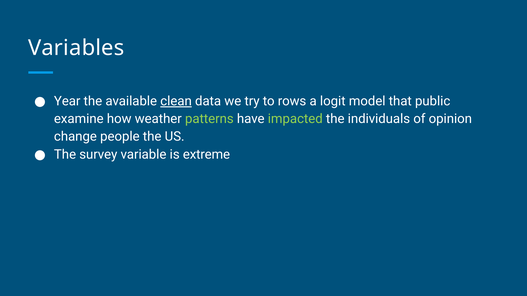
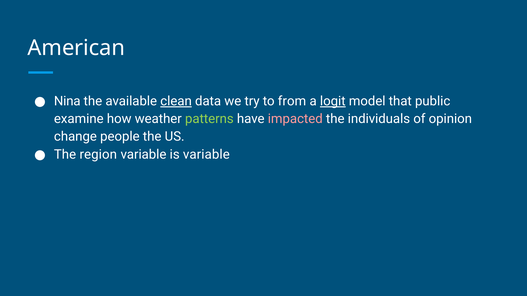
Variables: Variables -> American
Year: Year -> Nina
rows: rows -> from
logit underline: none -> present
impacted colour: light green -> pink
survey: survey -> region
is extreme: extreme -> variable
